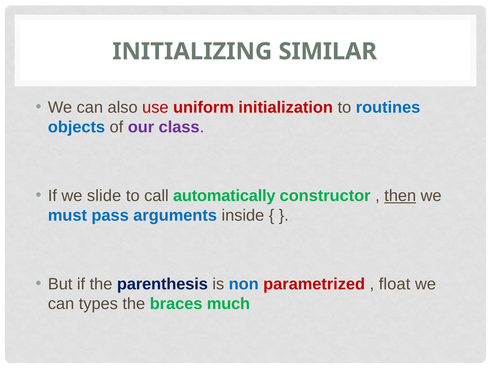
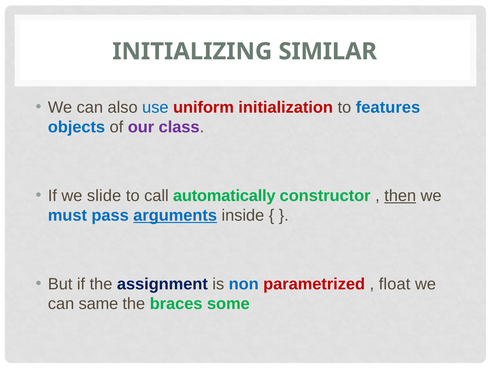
use colour: red -> blue
routines: routines -> features
arguments underline: none -> present
parenthesis: parenthesis -> assignment
types: types -> same
much: much -> some
